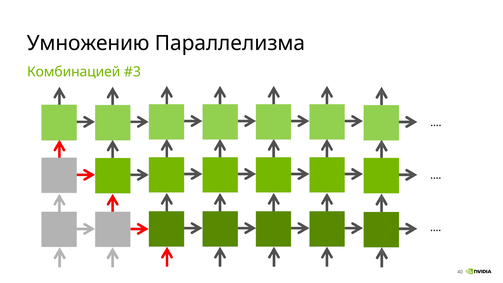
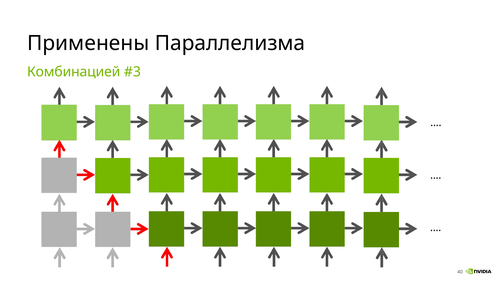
Умножению: Умножению -> Применены
